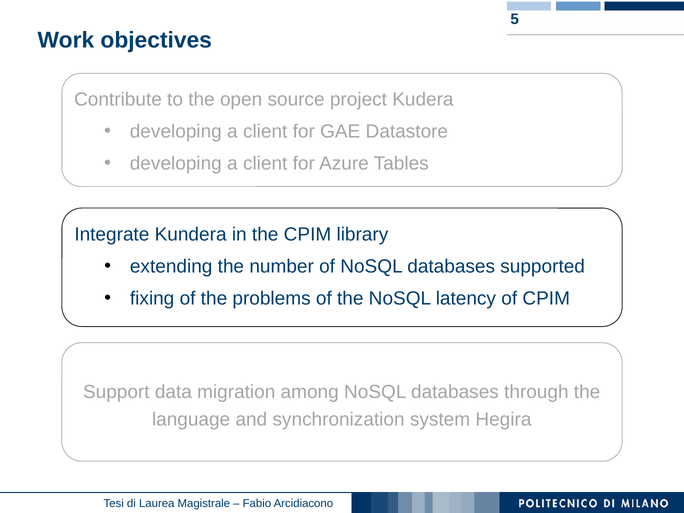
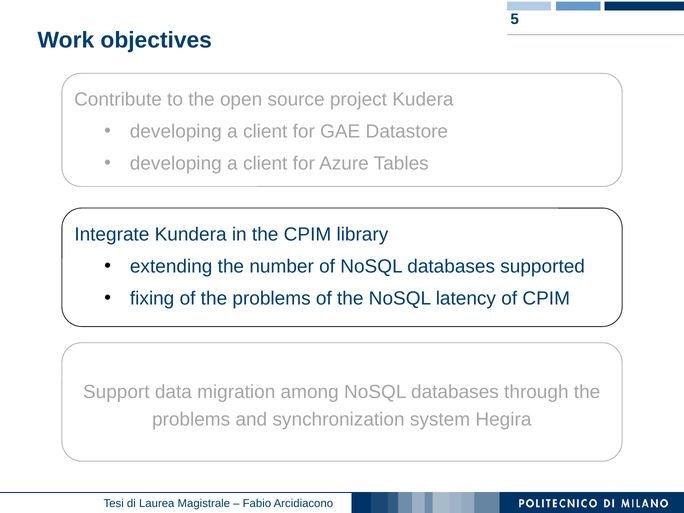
language at (191, 419): language -> problems
